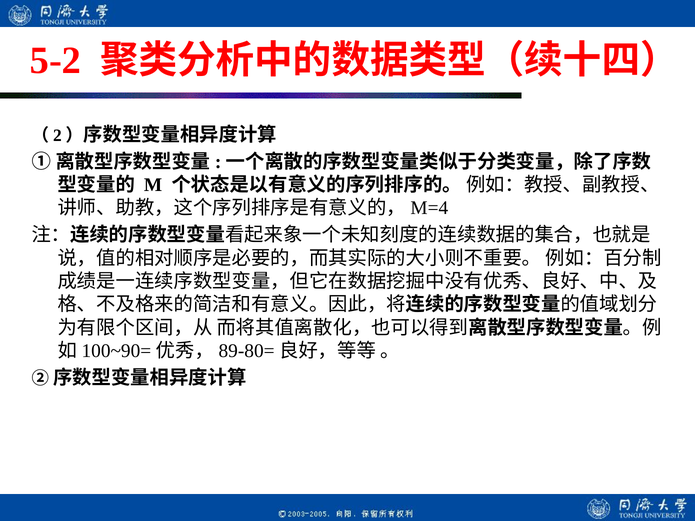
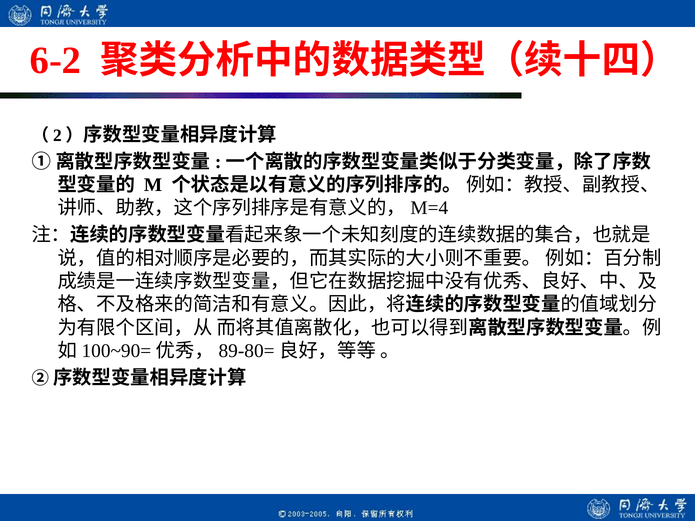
5-2: 5-2 -> 6-2
